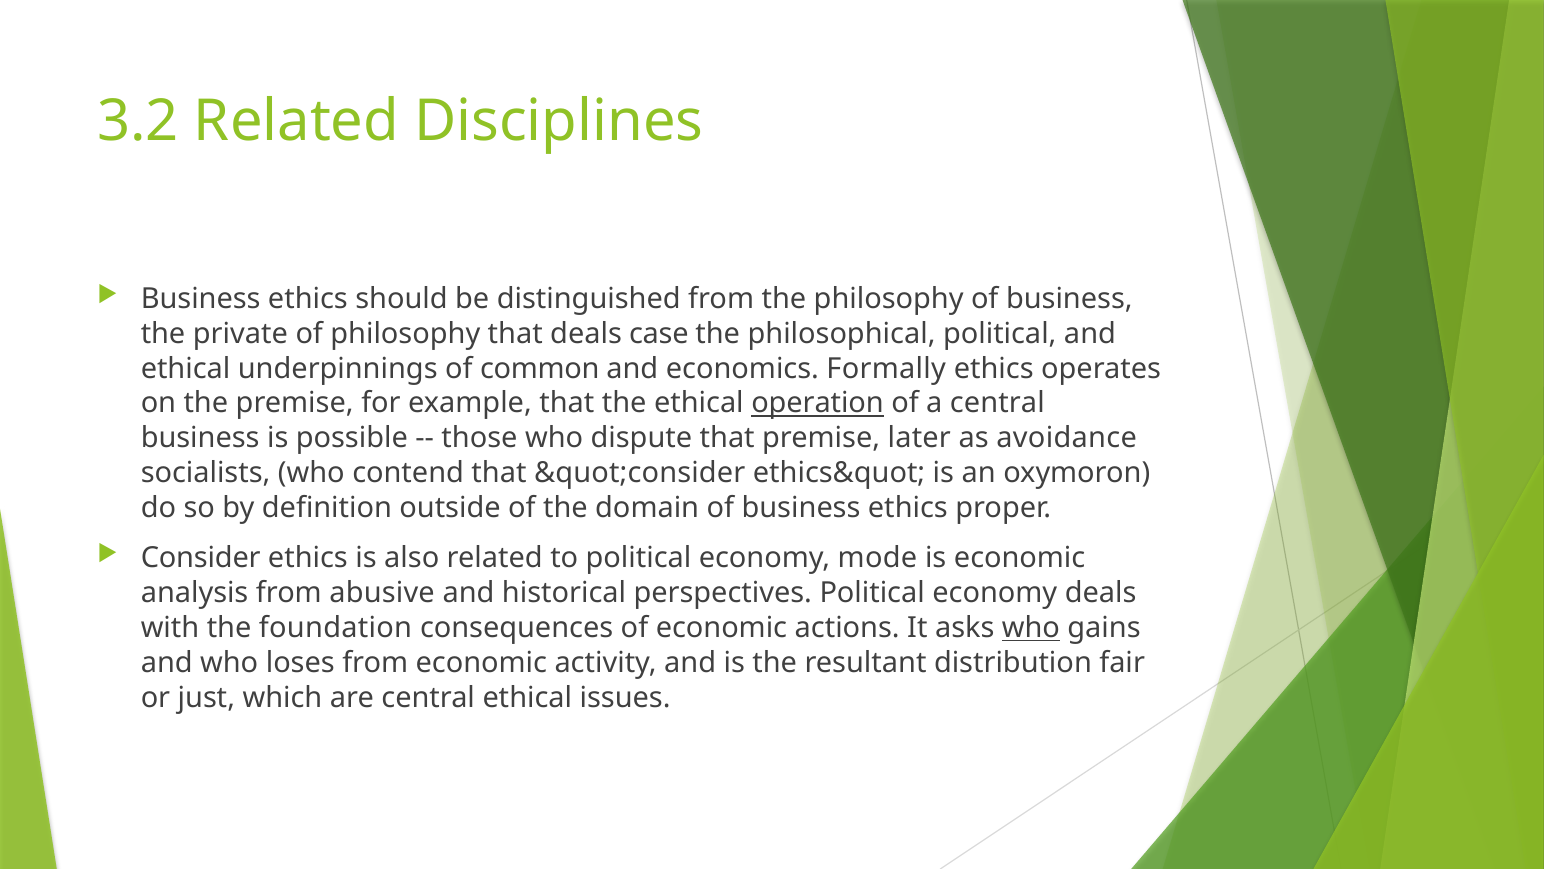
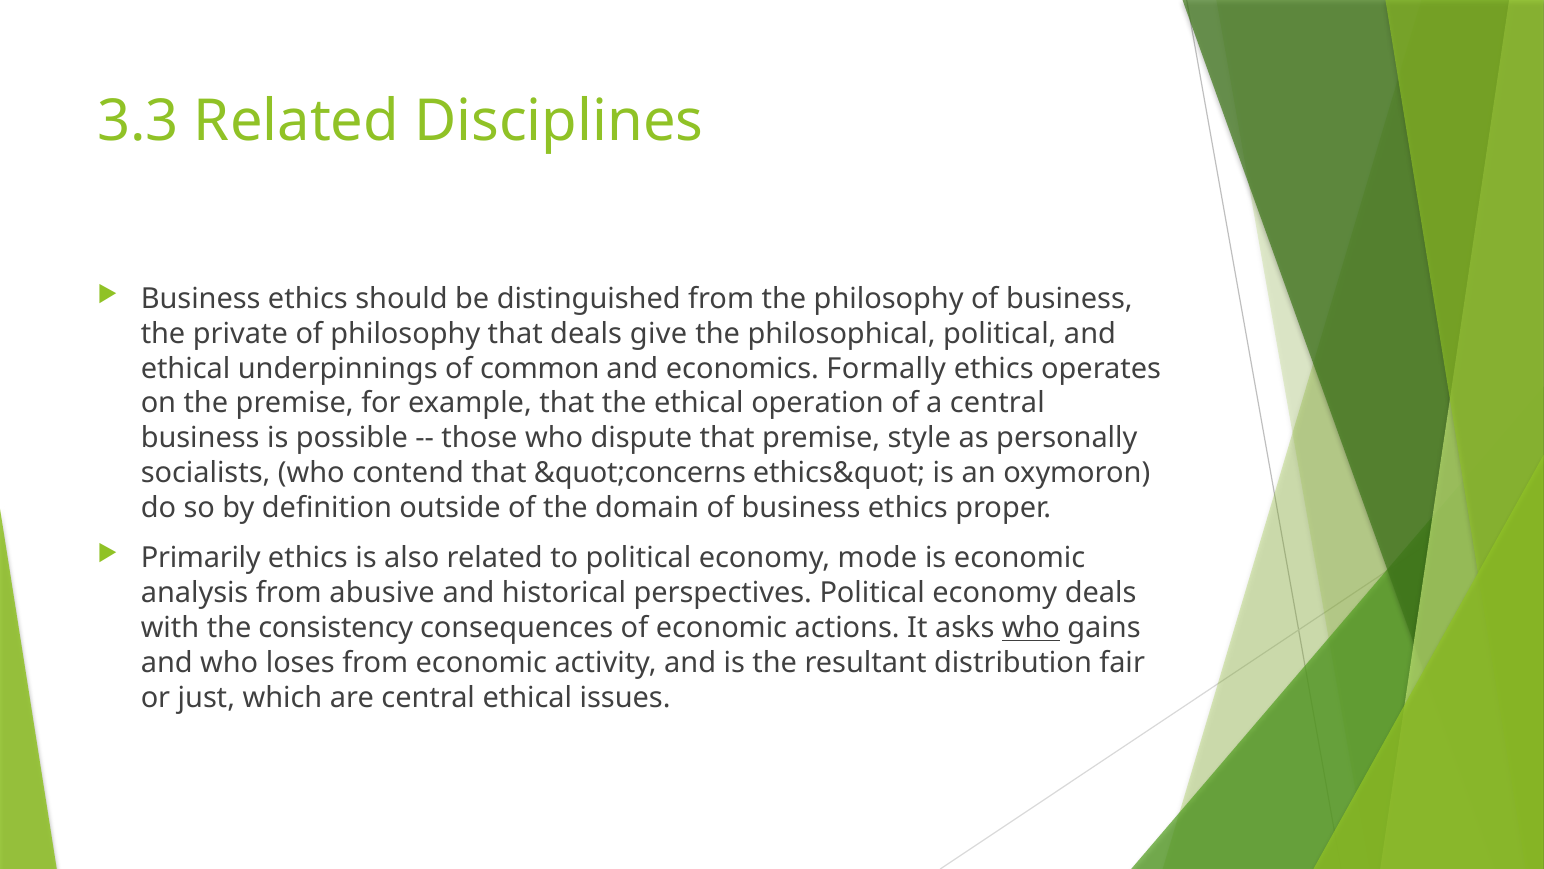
3.2: 3.2 -> 3.3
case: case -> give
operation underline: present -> none
later: later -> style
avoidance: avoidance -> personally
&quot;consider: &quot;consider -> &quot;concerns
Consider: Consider -> Primarily
foundation: foundation -> consistency
